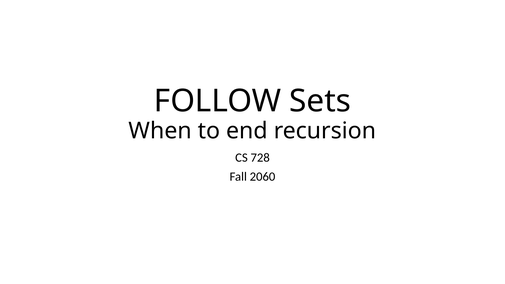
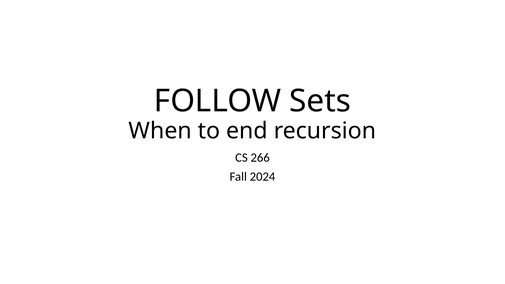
728: 728 -> 266
2060: 2060 -> 2024
